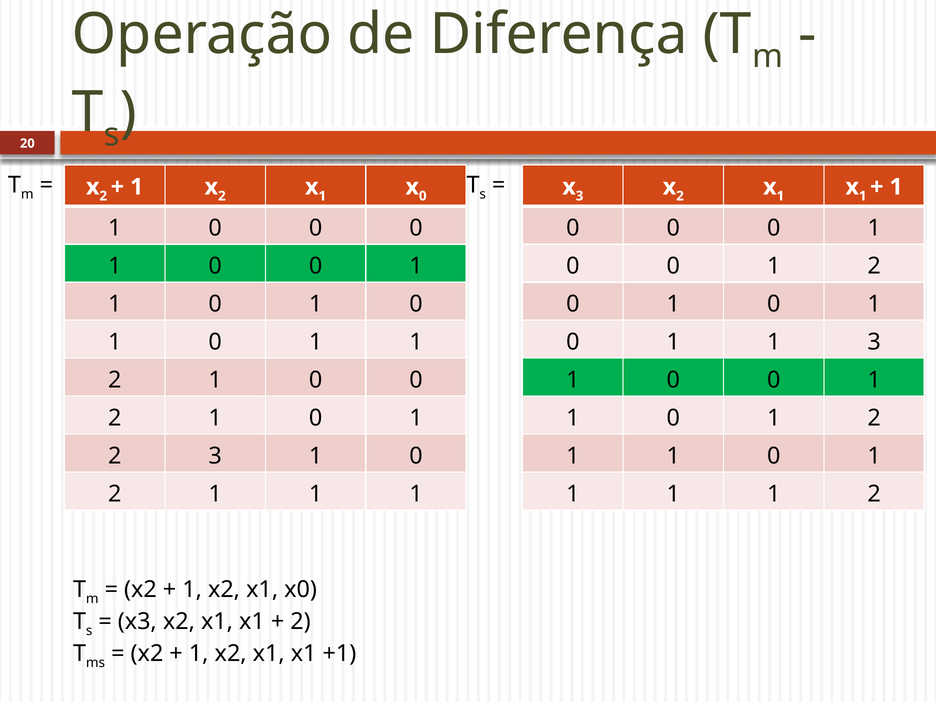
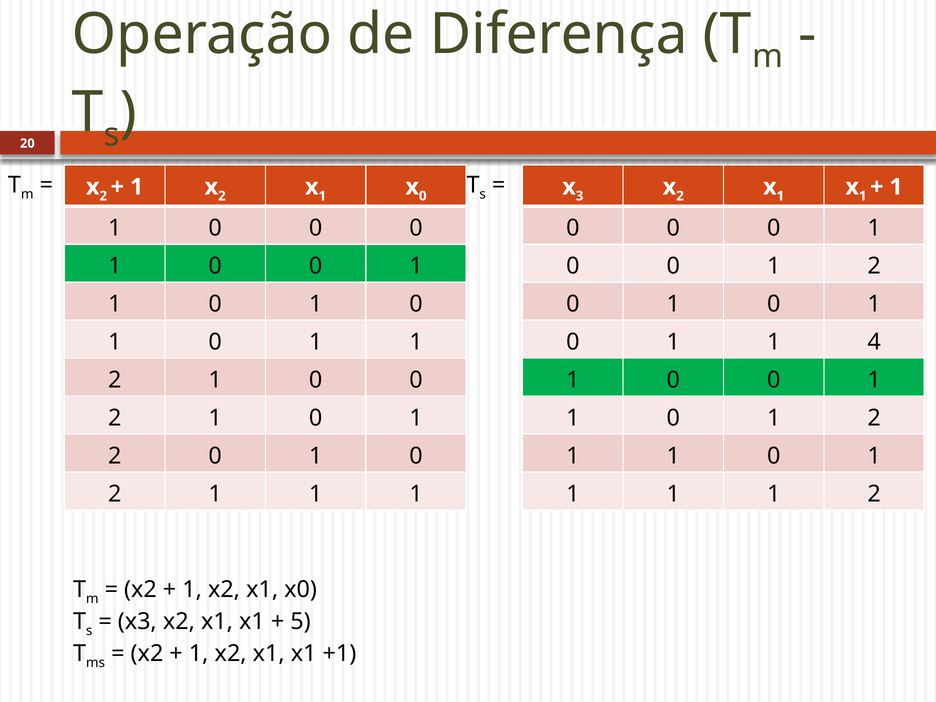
1 3: 3 -> 4
3 at (215, 456): 3 -> 0
2 at (300, 622): 2 -> 5
